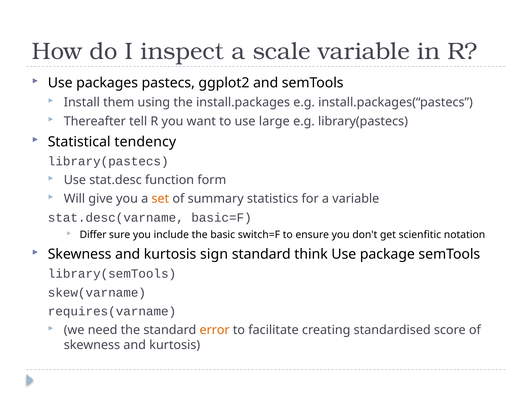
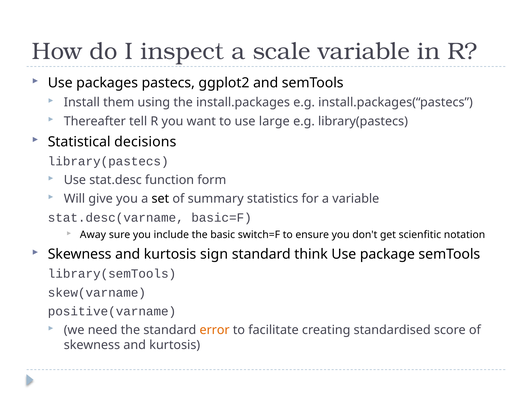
tendency: tendency -> decisions
set colour: orange -> black
Differ: Differ -> Away
requires(varname: requires(varname -> positive(varname
